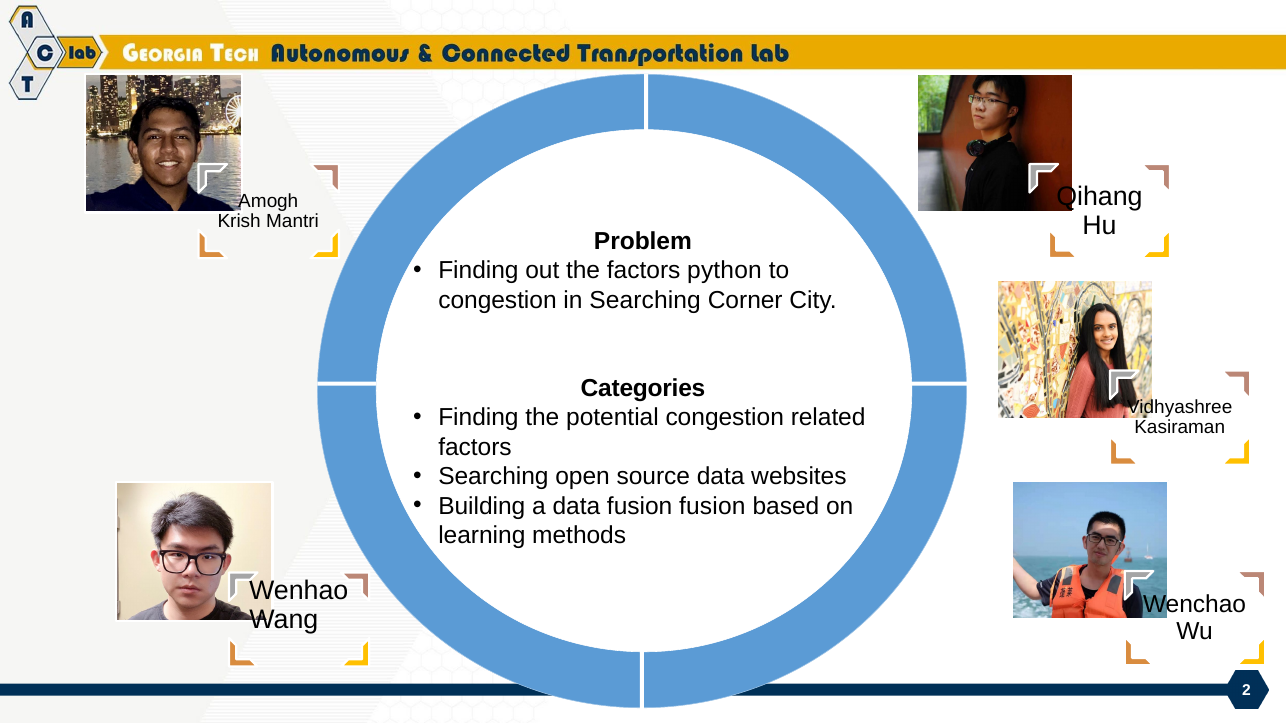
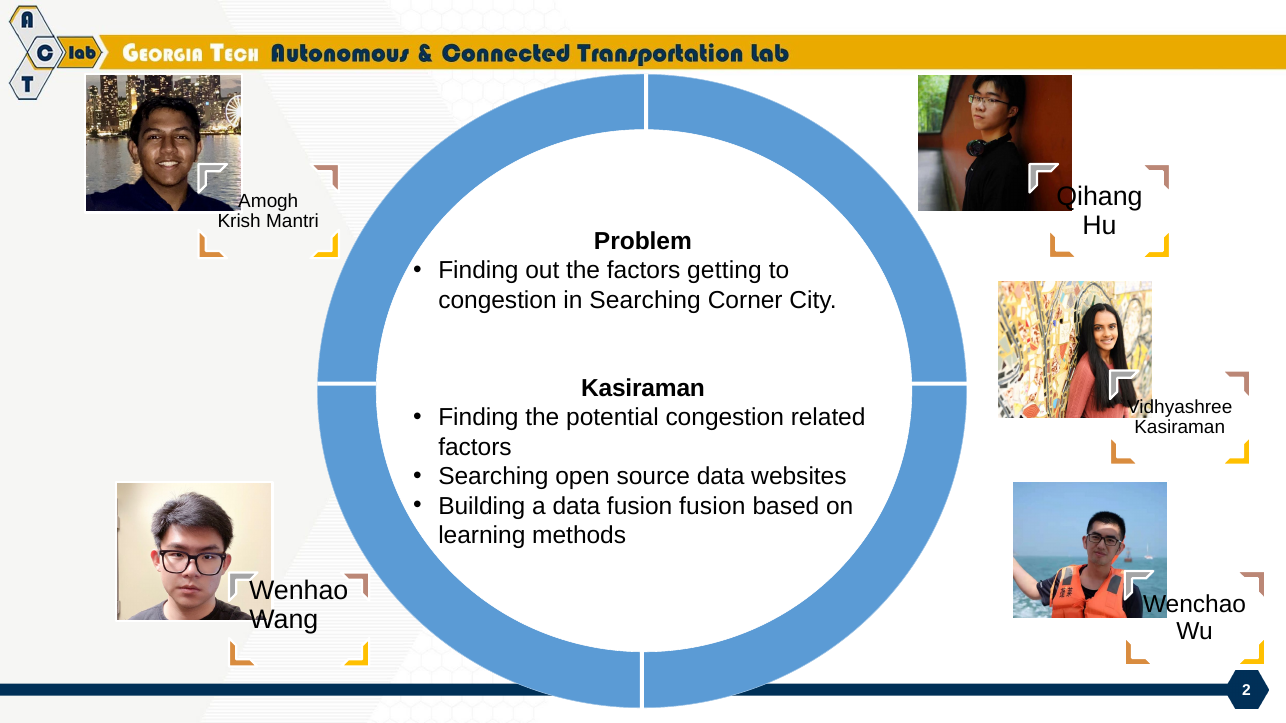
python: python -> getting
Categories at (643, 388): Categories -> Kasiraman
